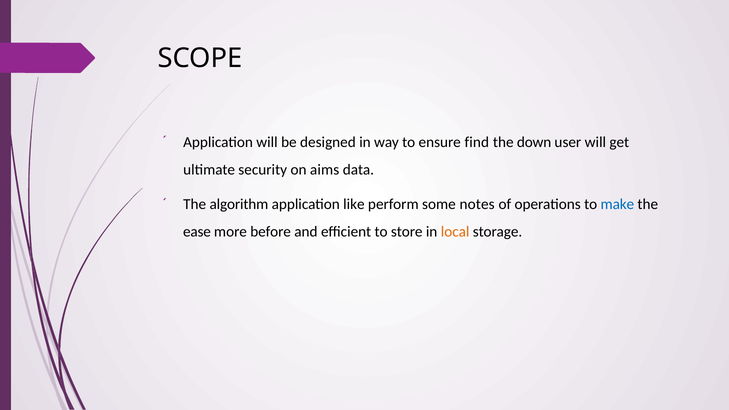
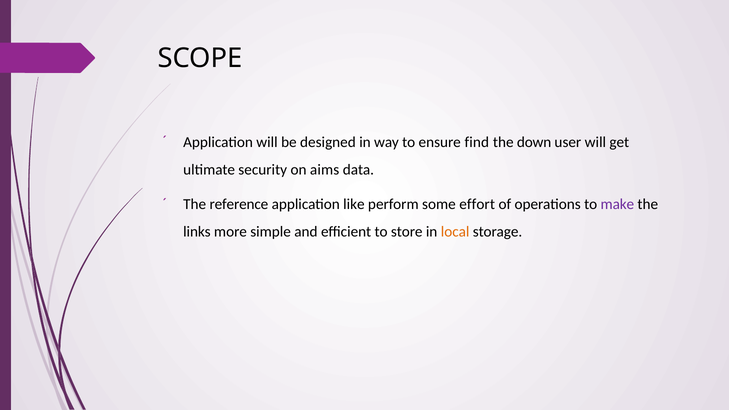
algorithm: algorithm -> reference
notes: notes -> effort
make colour: blue -> purple
ease: ease -> links
before: before -> simple
